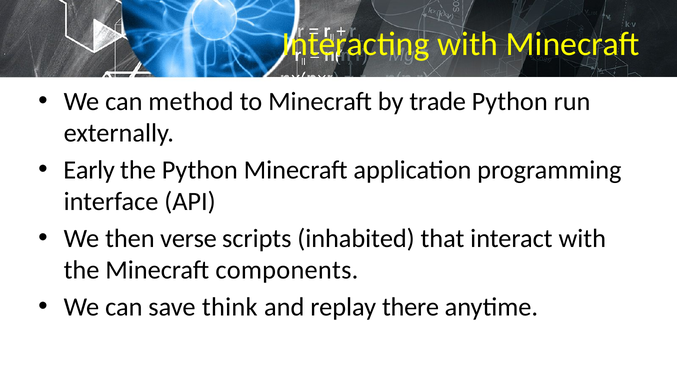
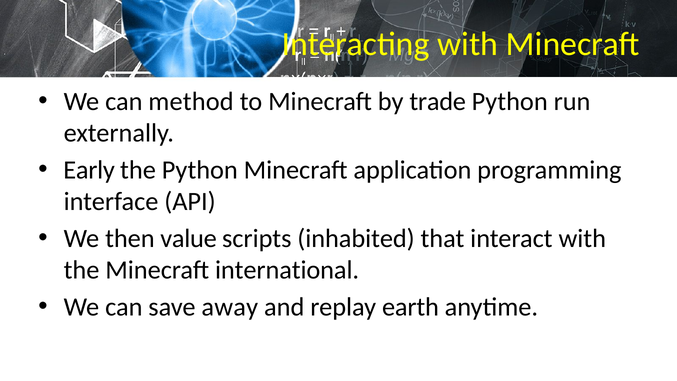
verse: verse -> value
components: components -> international
think: think -> away
there: there -> earth
